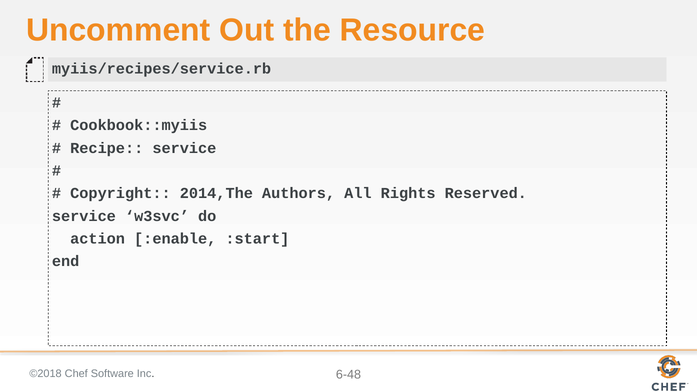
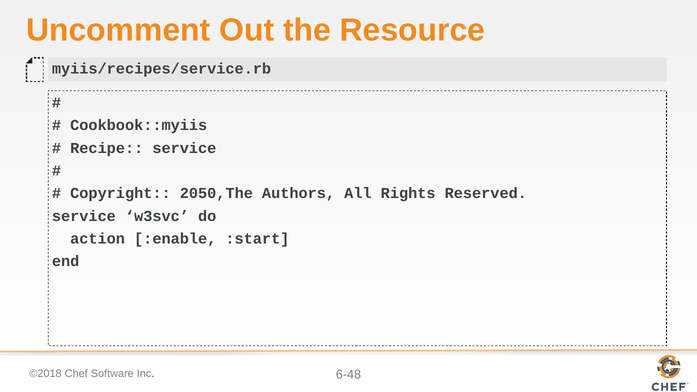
2014,The: 2014,The -> 2050,The
